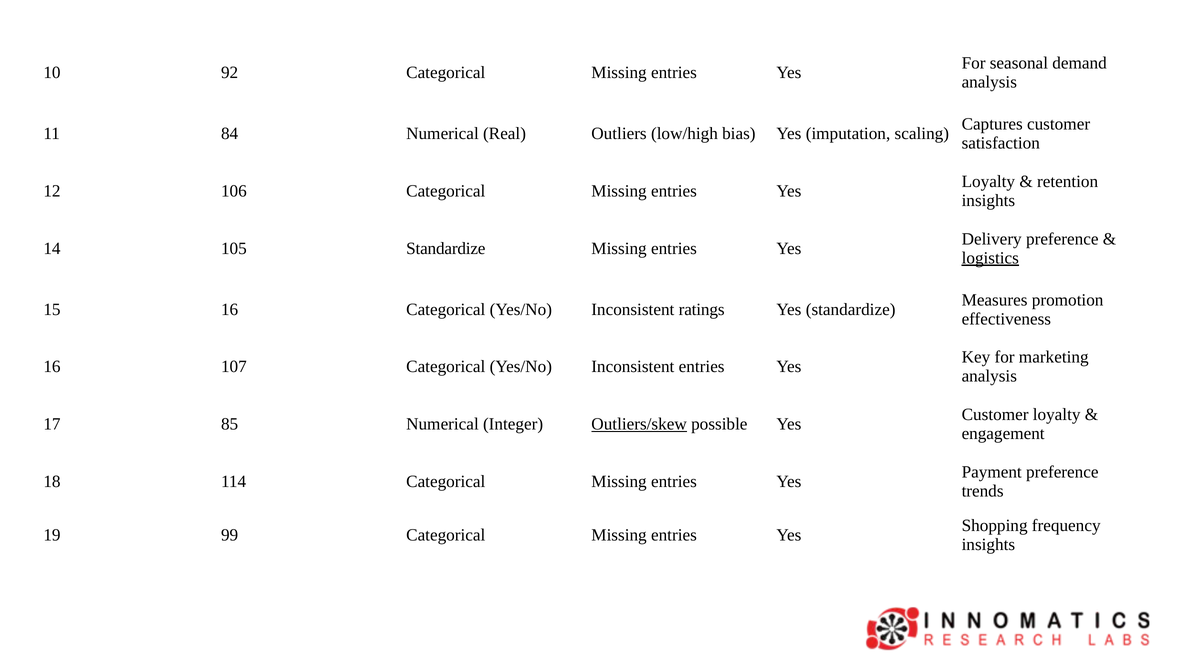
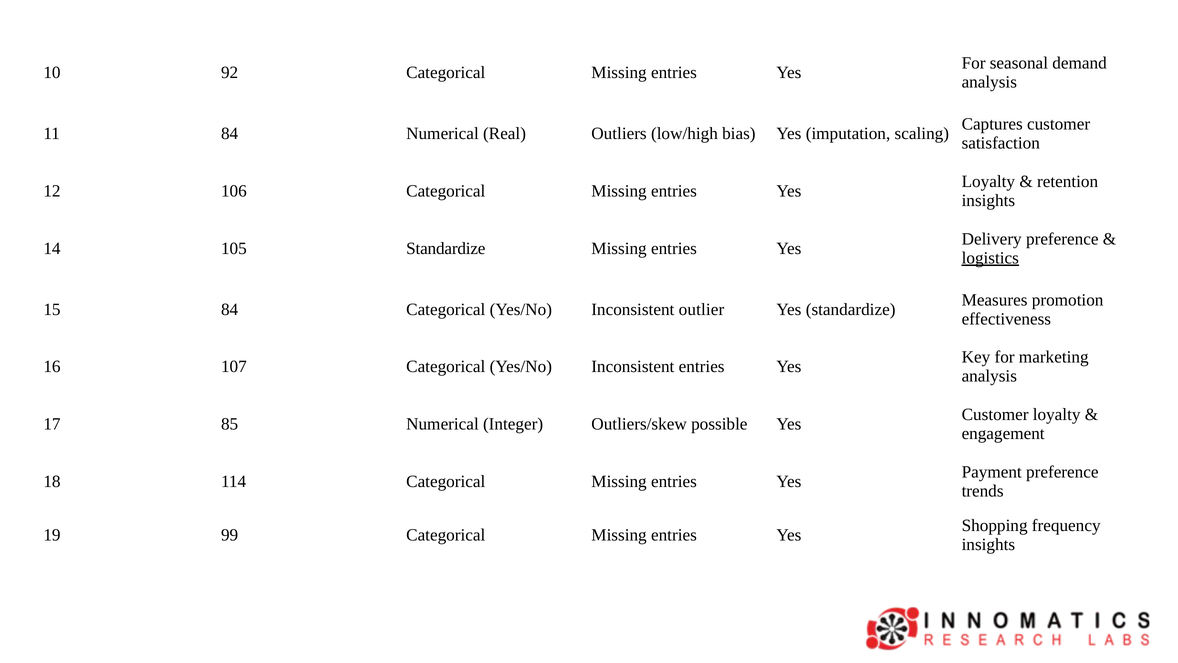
15 16: 16 -> 84
ratings: ratings -> outlier
Outliers/skew underline: present -> none
